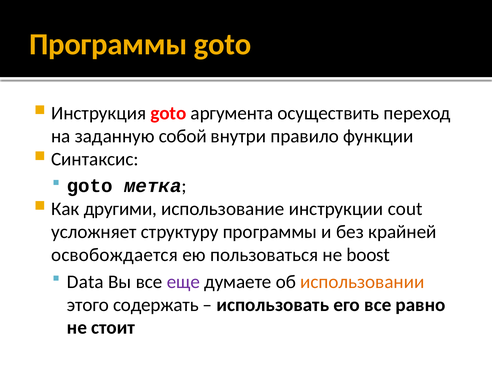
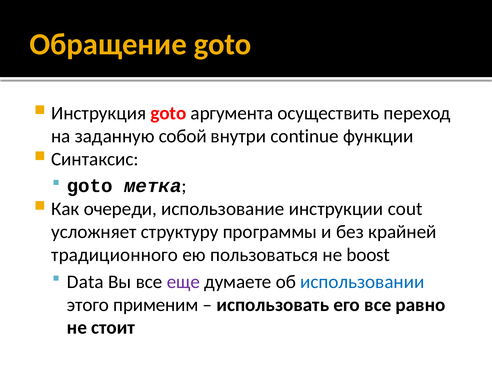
Программы at (108, 44): Программы -> Обращение
правило: правило -> continue
другими: другими -> очереди
освобождается: освобождается -> традиционного
использовании colour: orange -> blue
содержать: содержать -> применим
